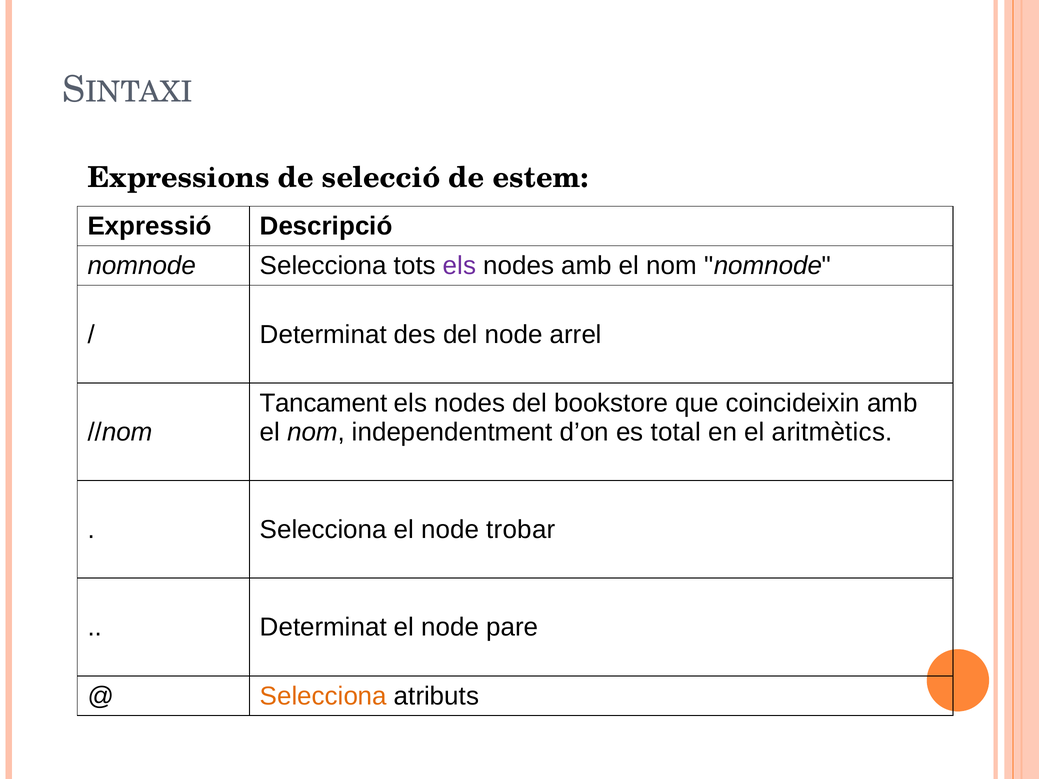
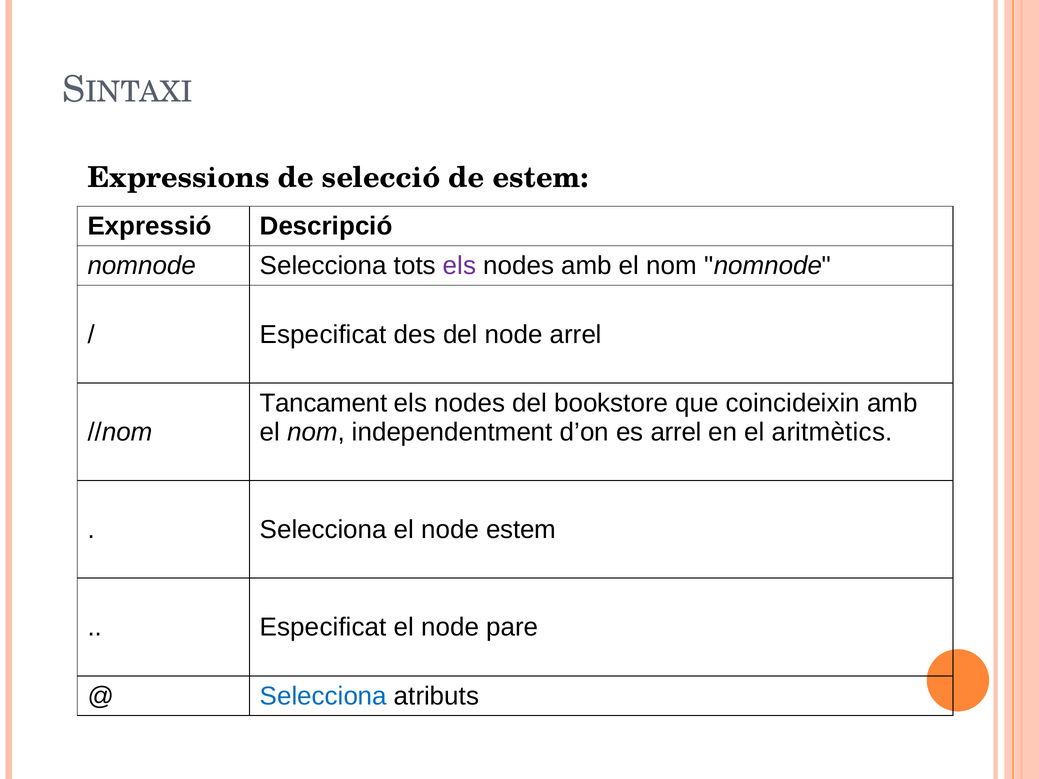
Determinat at (323, 335): Determinat -> Especificat
es total: total -> arrel
node trobar: trobar -> estem
Determinat at (323, 628): Determinat -> Especificat
Selecciona at (323, 696) colour: orange -> blue
